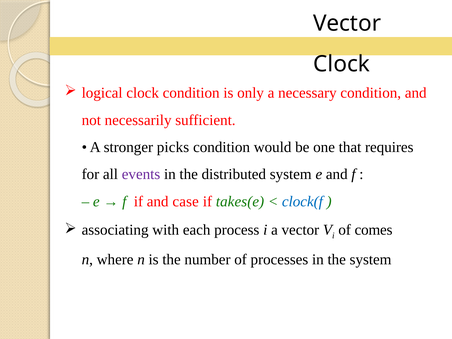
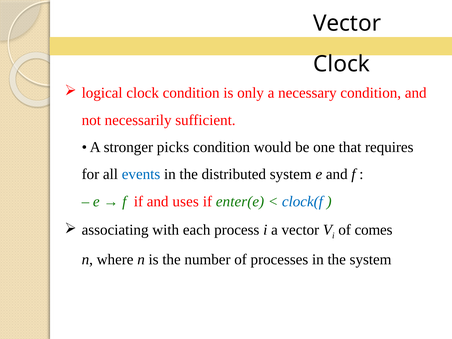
events colour: purple -> blue
case: case -> uses
takes(e: takes(e -> enter(e
